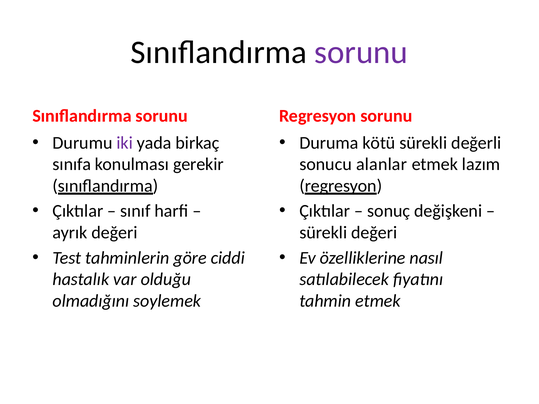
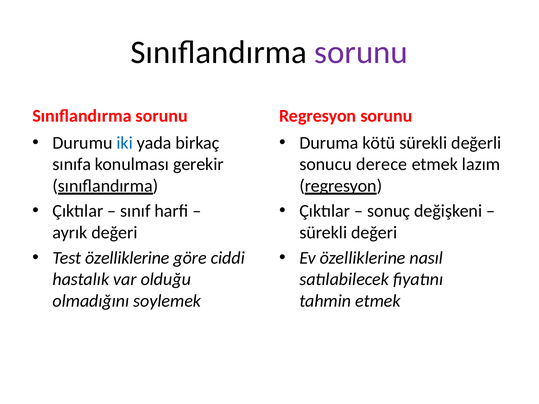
iki colour: purple -> blue
alanlar: alanlar -> derece
Test tahminlerin: tahminlerin -> özelliklerine
